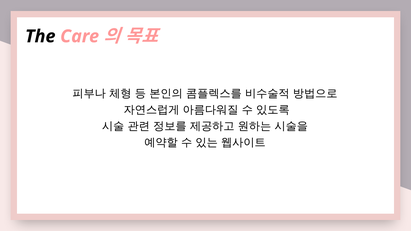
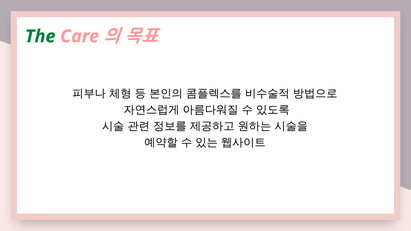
The colour: black -> green
